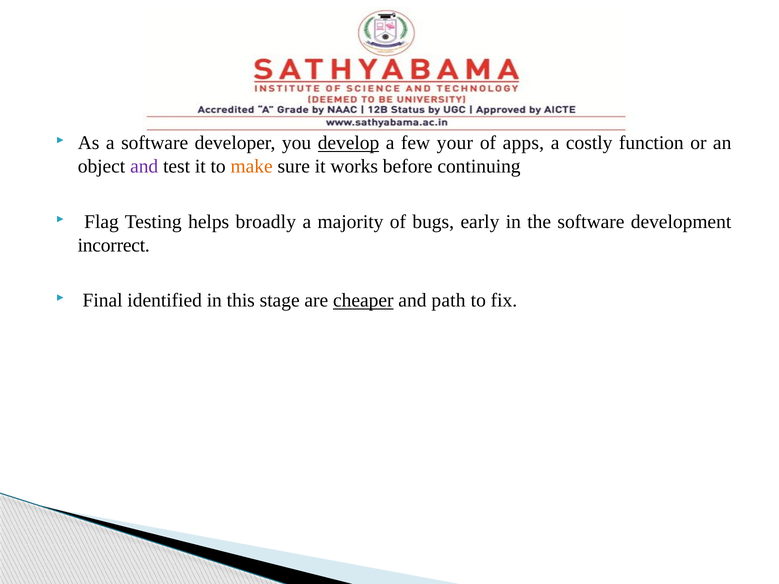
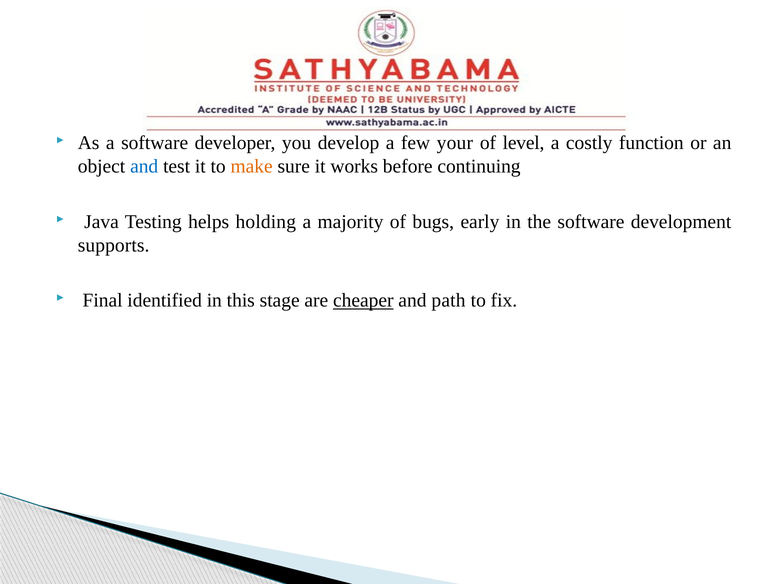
develop underline: present -> none
apps: apps -> level
and at (144, 166) colour: purple -> blue
Flag: Flag -> Java
broadly: broadly -> holding
incorrect: incorrect -> supports
